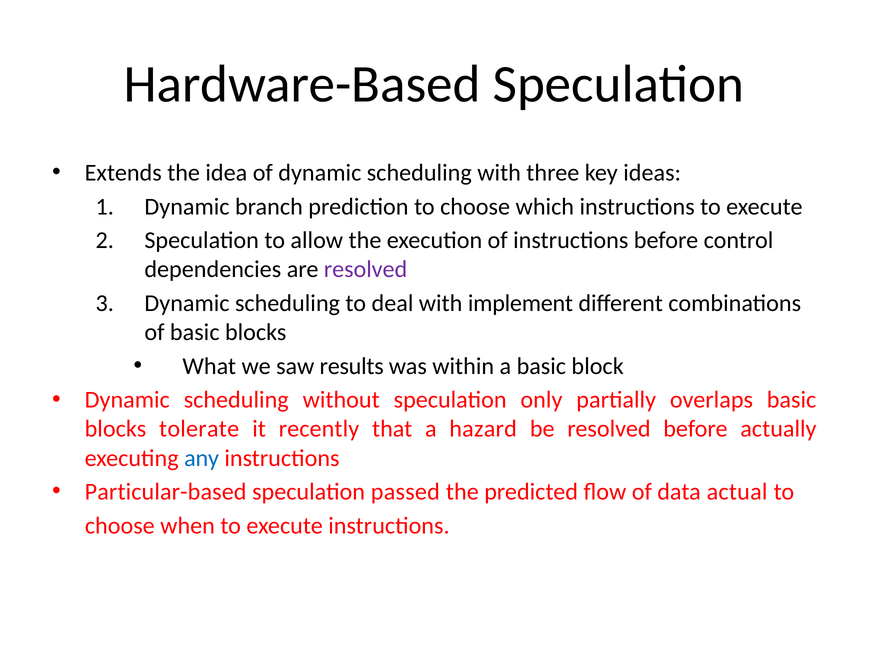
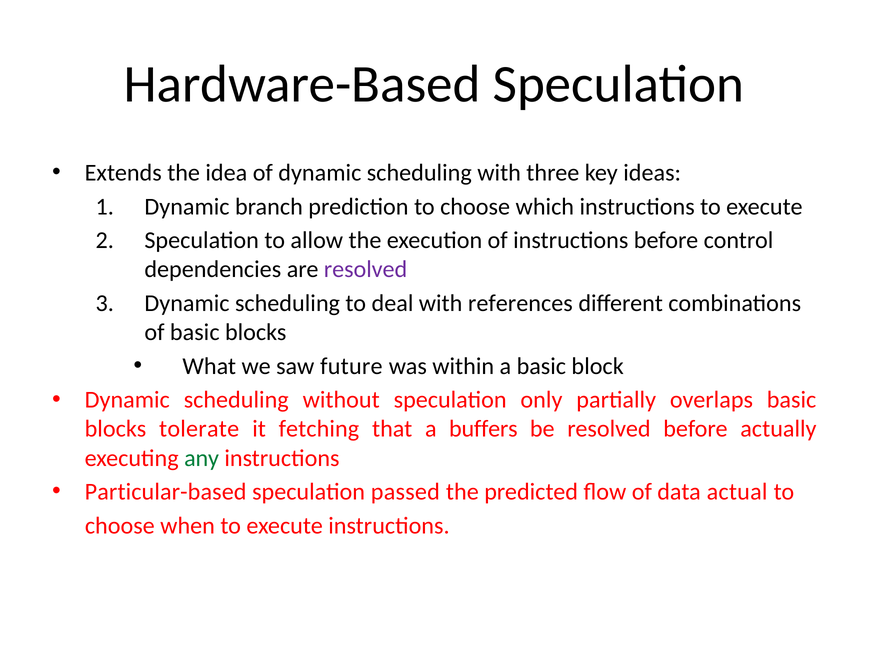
implement: implement -> references
results: results -> future
recently: recently -> fetching
hazard: hazard -> buffers
any colour: blue -> green
